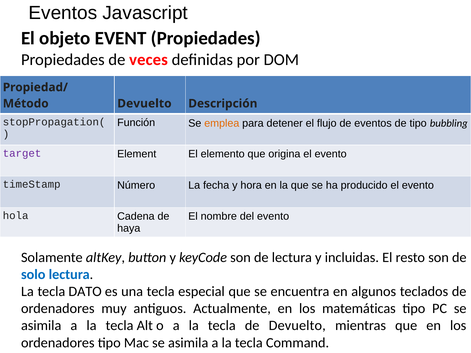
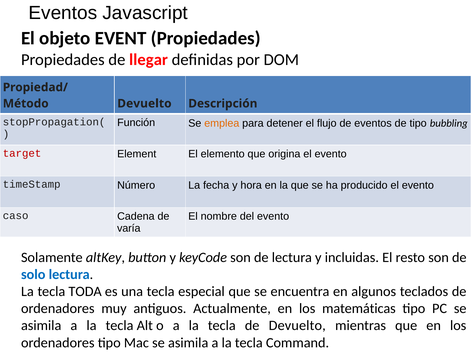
veces: veces -> llegar
target colour: purple -> red
hola: hola -> caso
haya: haya -> varía
DATO: DATO -> TODA
